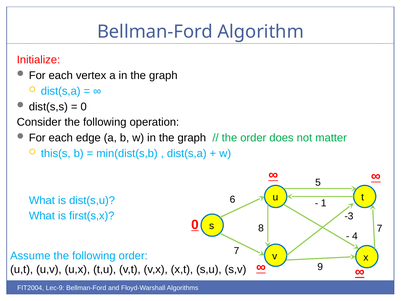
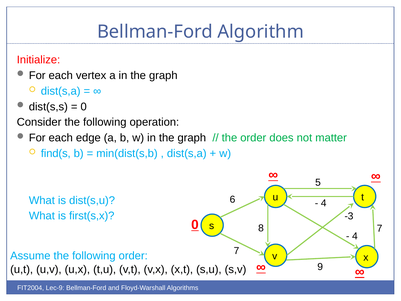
this(s: this(s -> find(s
1 at (324, 203): 1 -> 4
